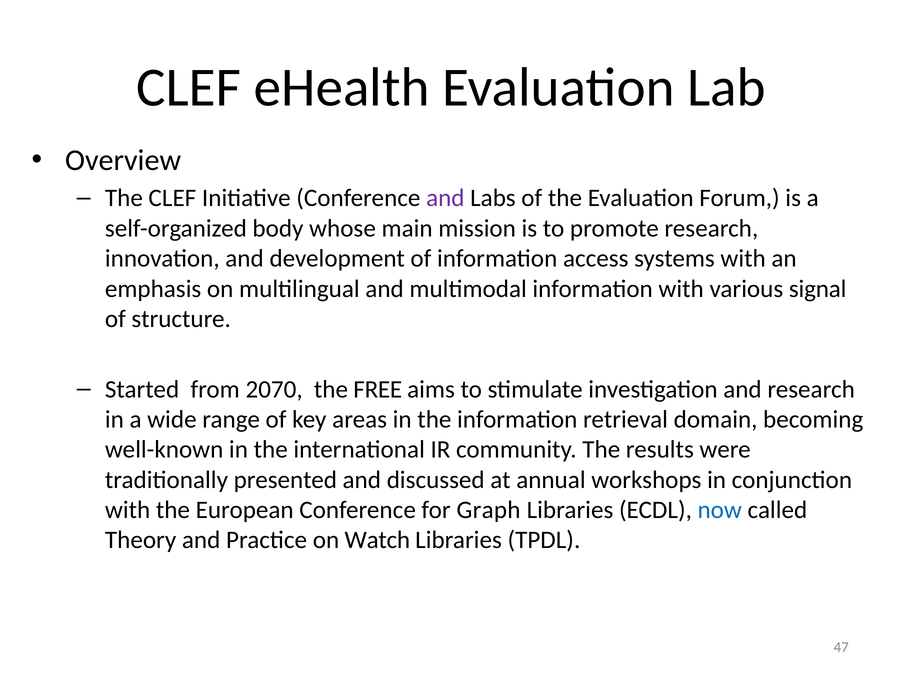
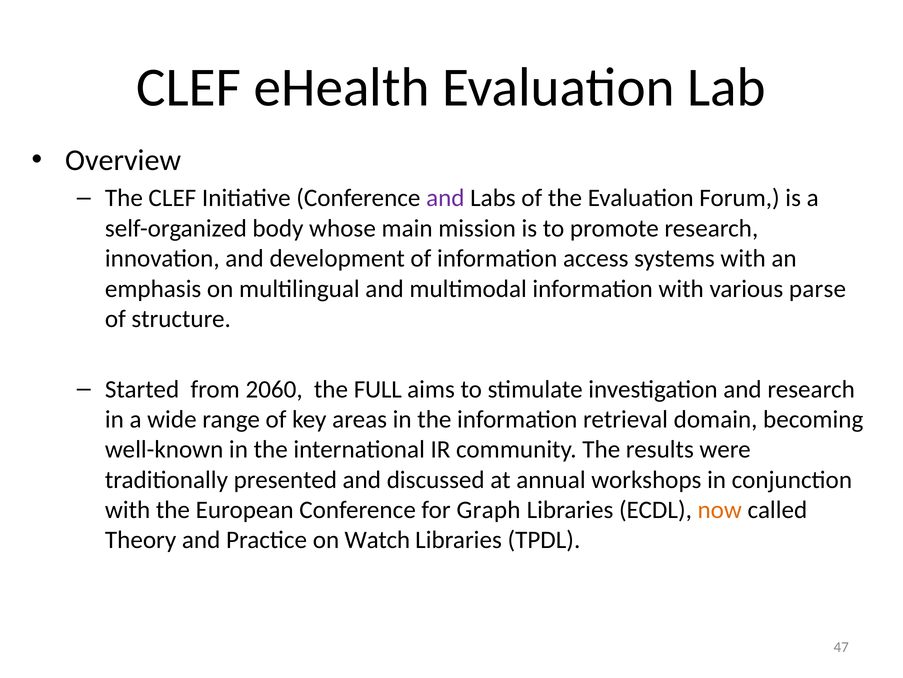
signal: signal -> parse
2070: 2070 -> 2060
FREE: FREE -> FULL
now colour: blue -> orange
